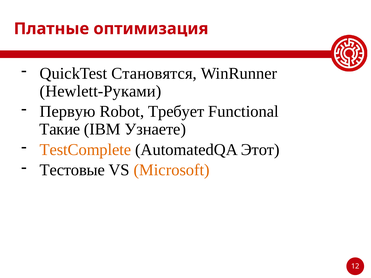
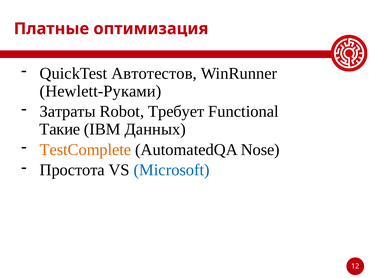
Становятся: Становятся -> Автотестов
Первую: Первую -> Затраты
Узнаете: Узнаете -> Данных
Этот: Этот -> Nose
Тестовые: Тестовые -> Простота
Microsoft colour: orange -> blue
